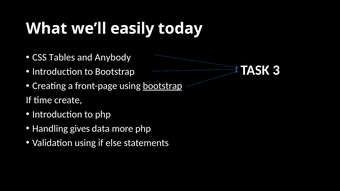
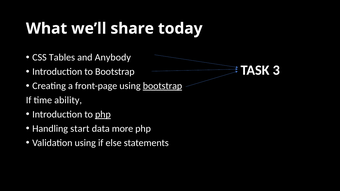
easily: easily -> share
create: create -> ability
php at (103, 115) underline: none -> present
gives: gives -> start
